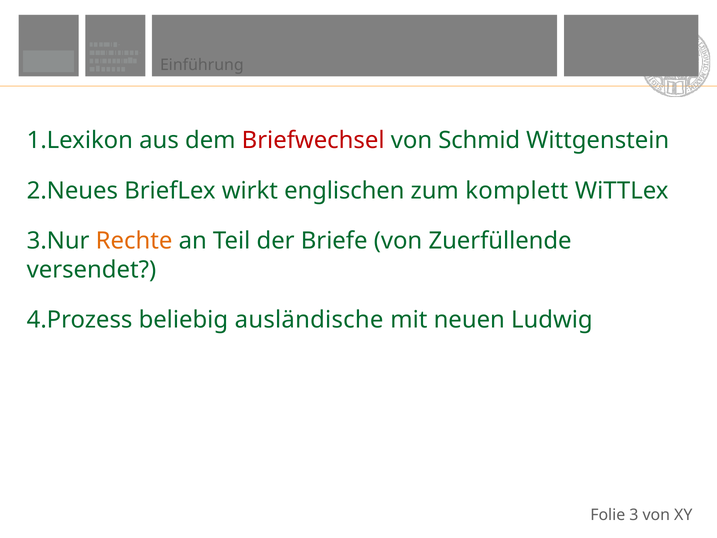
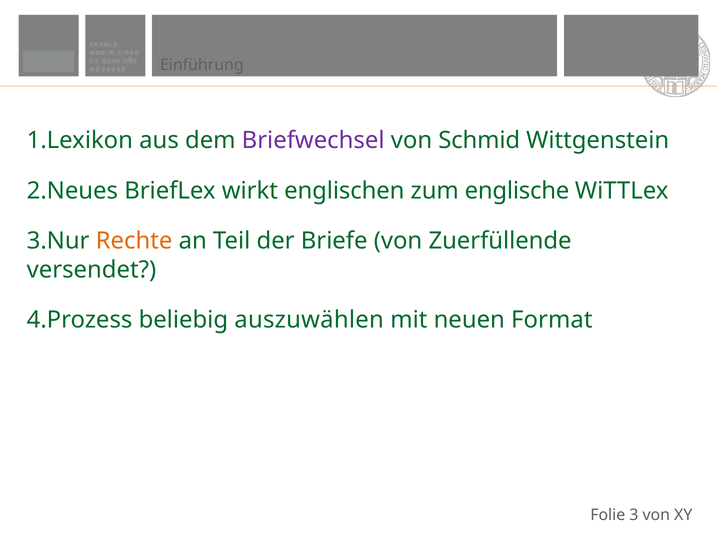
Briefwechsel colour: red -> purple
komplett: komplett -> englische
ausländische: ausländische -> auszuwählen
Ludwig: Ludwig -> Format
